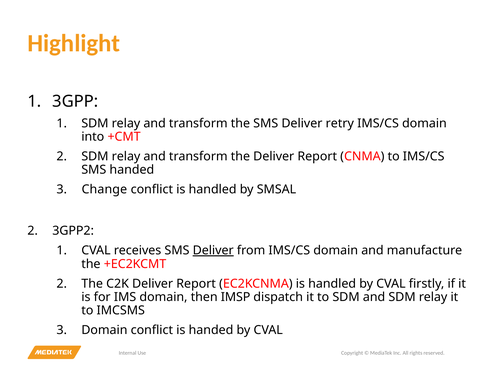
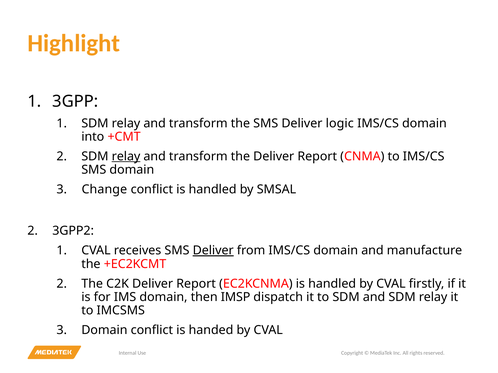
retry: retry -> logic
relay at (126, 157) underline: none -> present
SMS handed: handed -> domain
